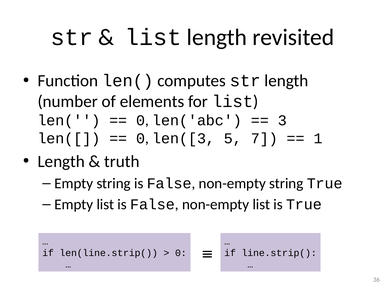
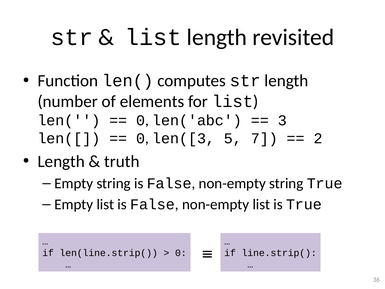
1: 1 -> 2
